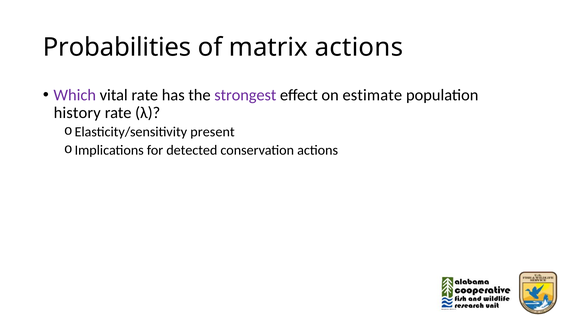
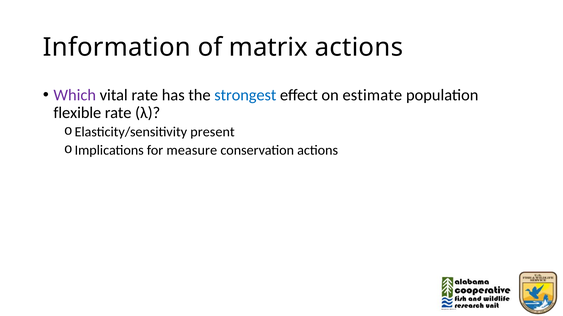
Probabilities: Probabilities -> Information
strongest colour: purple -> blue
history: history -> flexible
detected: detected -> measure
